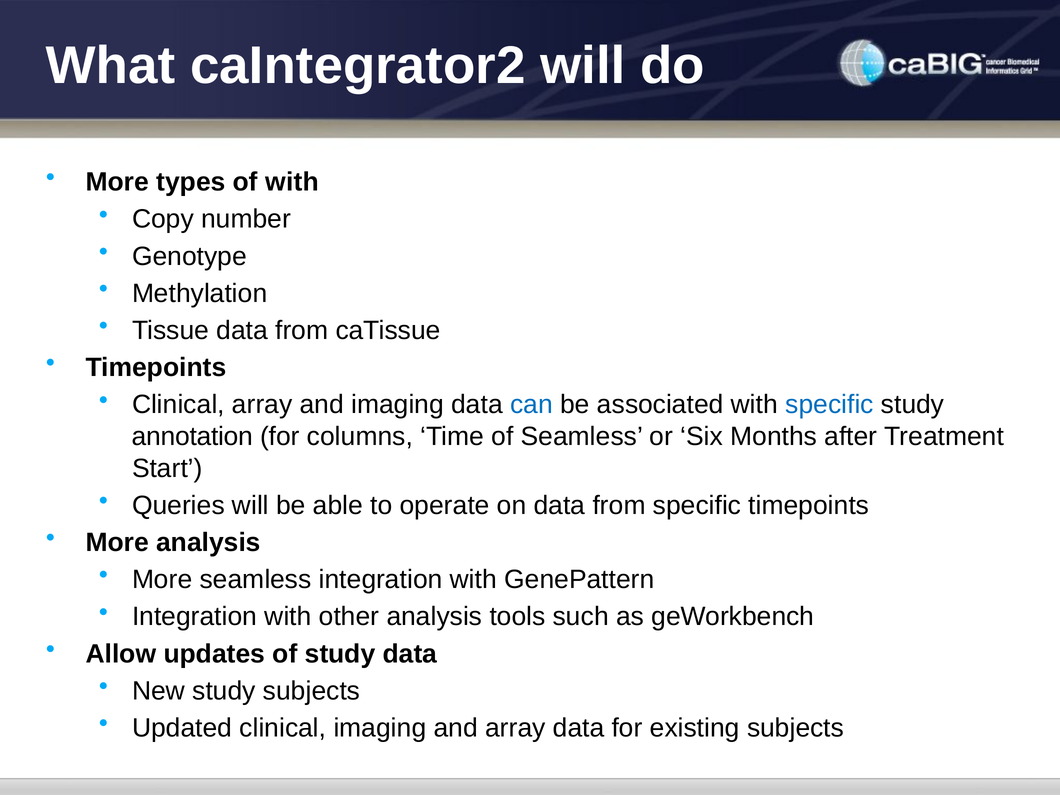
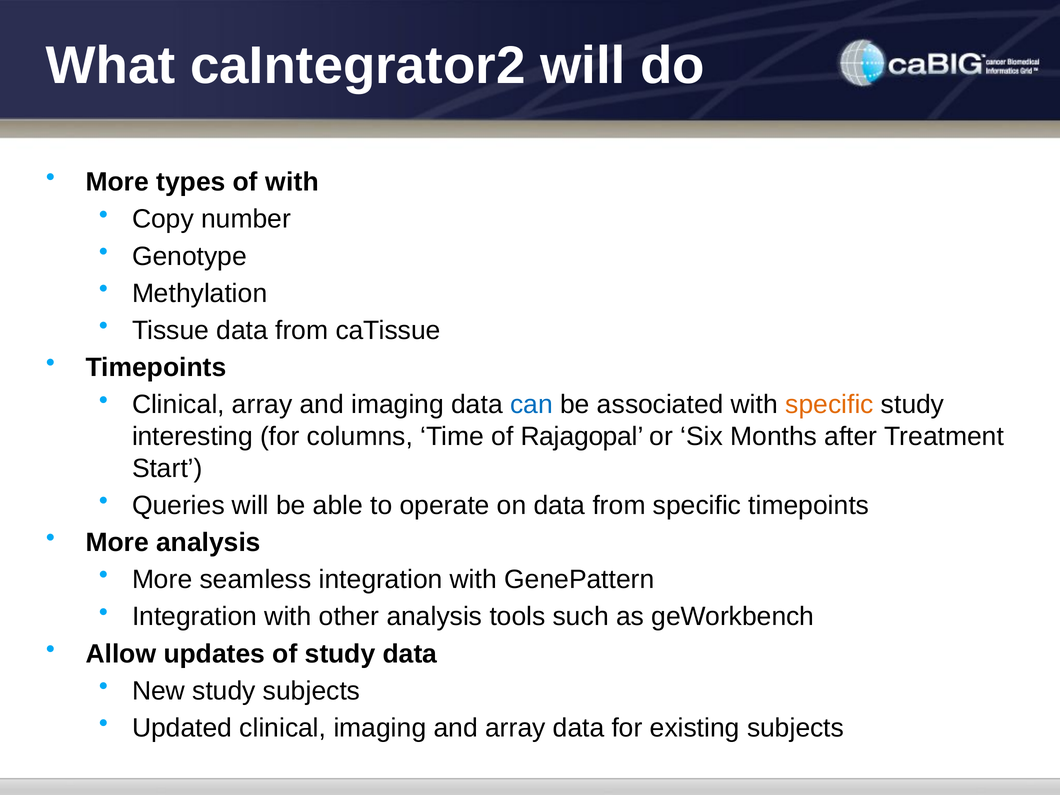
specific at (830, 405) colour: blue -> orange
annotation: annotation -> interesting
of Seamless: Seamless -> Rajagopal
